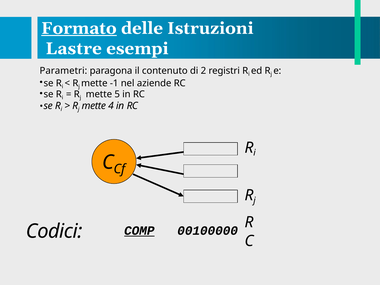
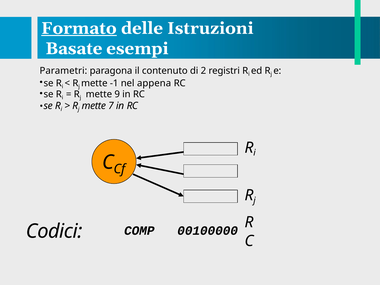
Lastre: Lastre -> Basate
aziende: aziende -> appena
5: 5 -> 9
4: 4 -> 7
COMP underline: present -> none
